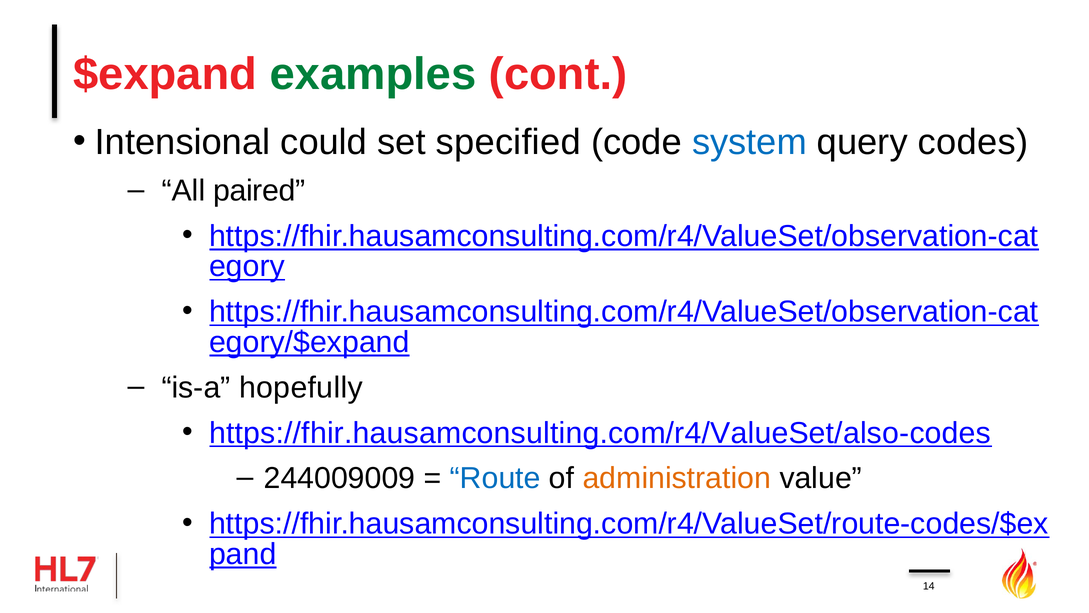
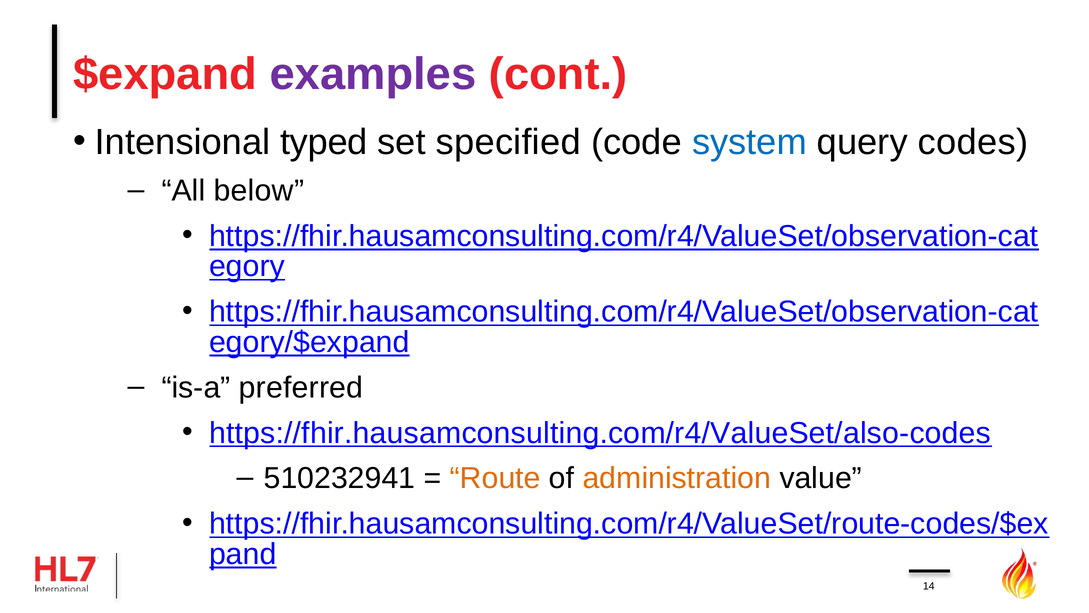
examples colour: green -> purple
could: could -> typed
paired: paired -> below
hopefully: hopefully -> preferred
244009009: 244009009 -> 510232941
Route colour: blue -> orange
